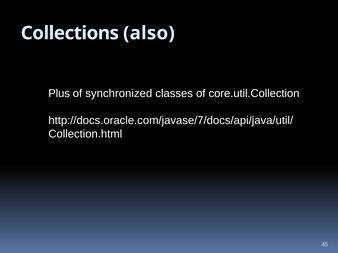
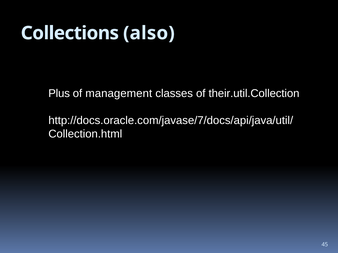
synchronized: synchronized -> management
core.util.Collection: core.util.Collection -> their.util.Collection
